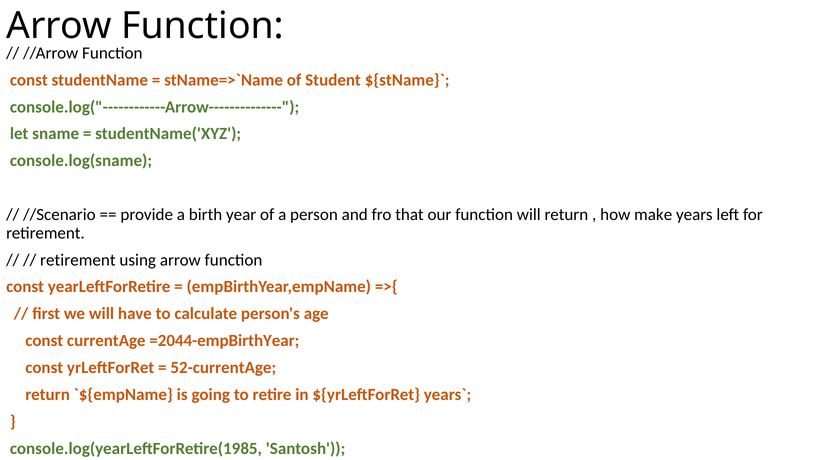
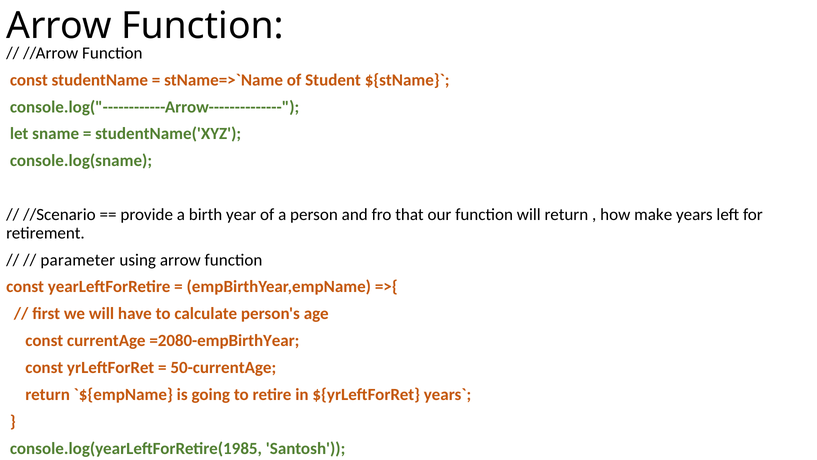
retirement at (78, 260): retirement -> parameter
=2044-empBirthYear: =2044-empBirthYear -> =2080-empBirthYear
52-currentAge: 52-currentAge -> 50-currentAge
